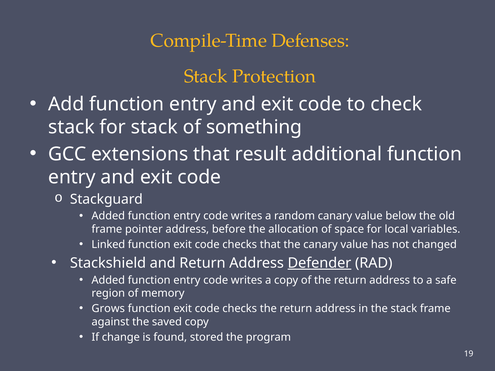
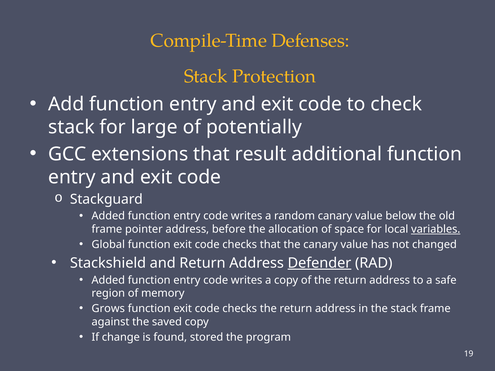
for stack: stack -> large
something: something -> potentially
variables underline: none -> present
Linked: Linked -> Global
